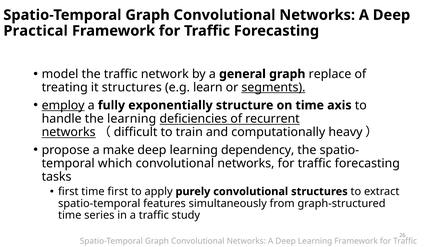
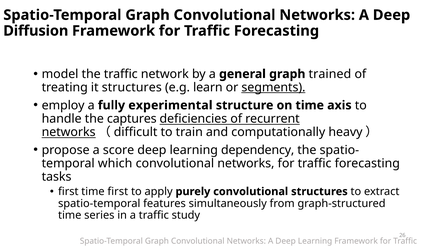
Practical: Practical -> Diffusion
replace: replace -> trained
employ underline: present -> none
exponentially: exponentially -> experimental
the learning: learning -> captures
make: make -> score
